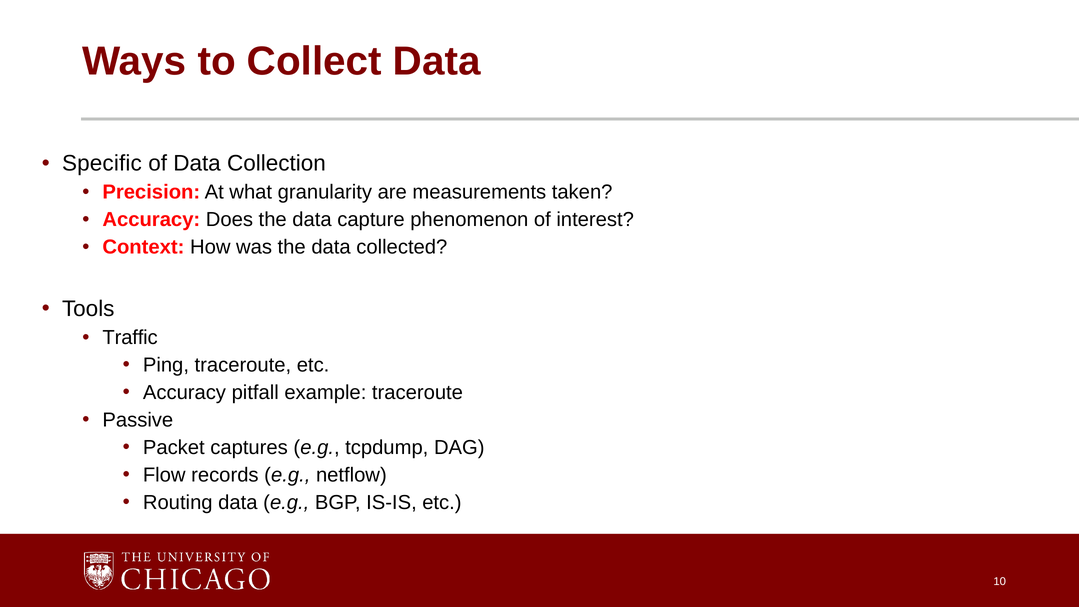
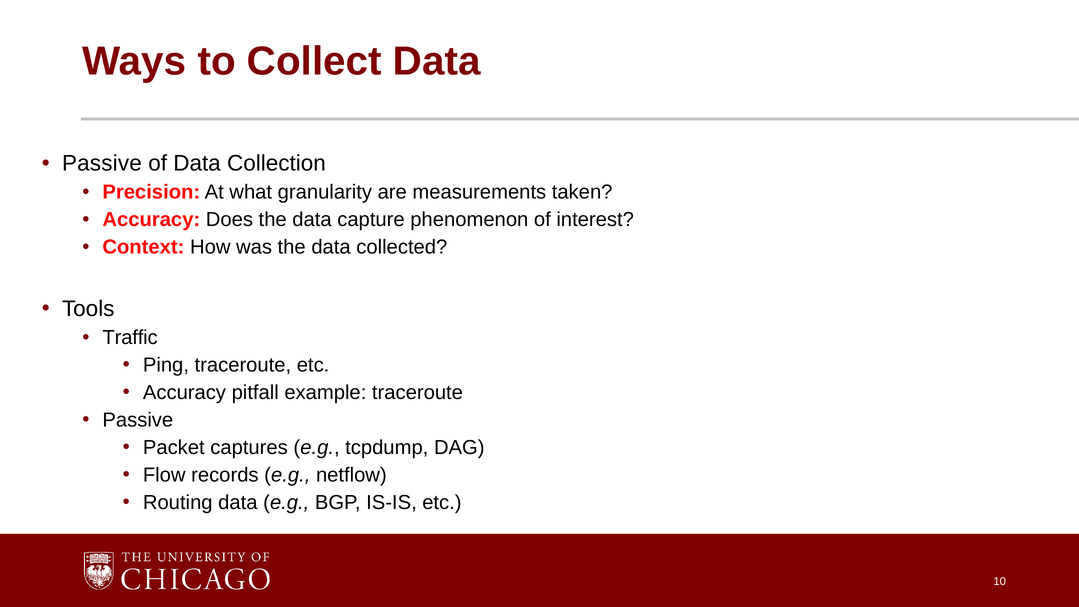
Specific at (102, 164): Specific -> Passive
